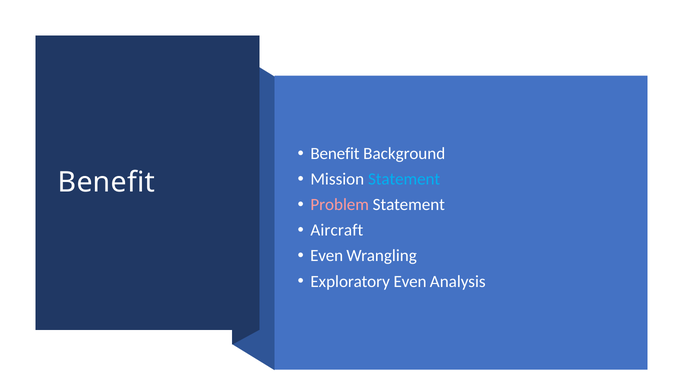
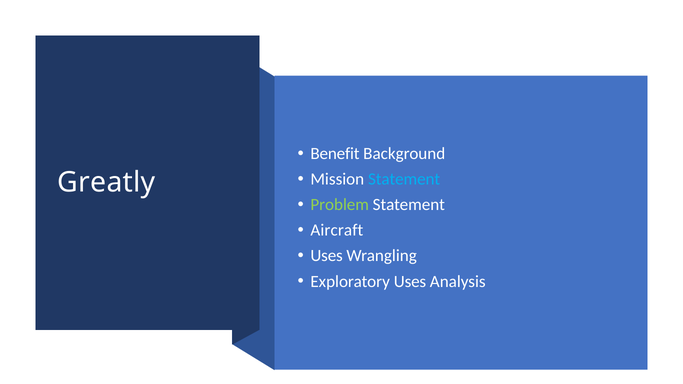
Benefit at (106, 183): Benefit -> Greatly
Problem colour: pink -> light green
Even at (327, 256): Even -> Uses
Exploratory Even: Even -> Uses
